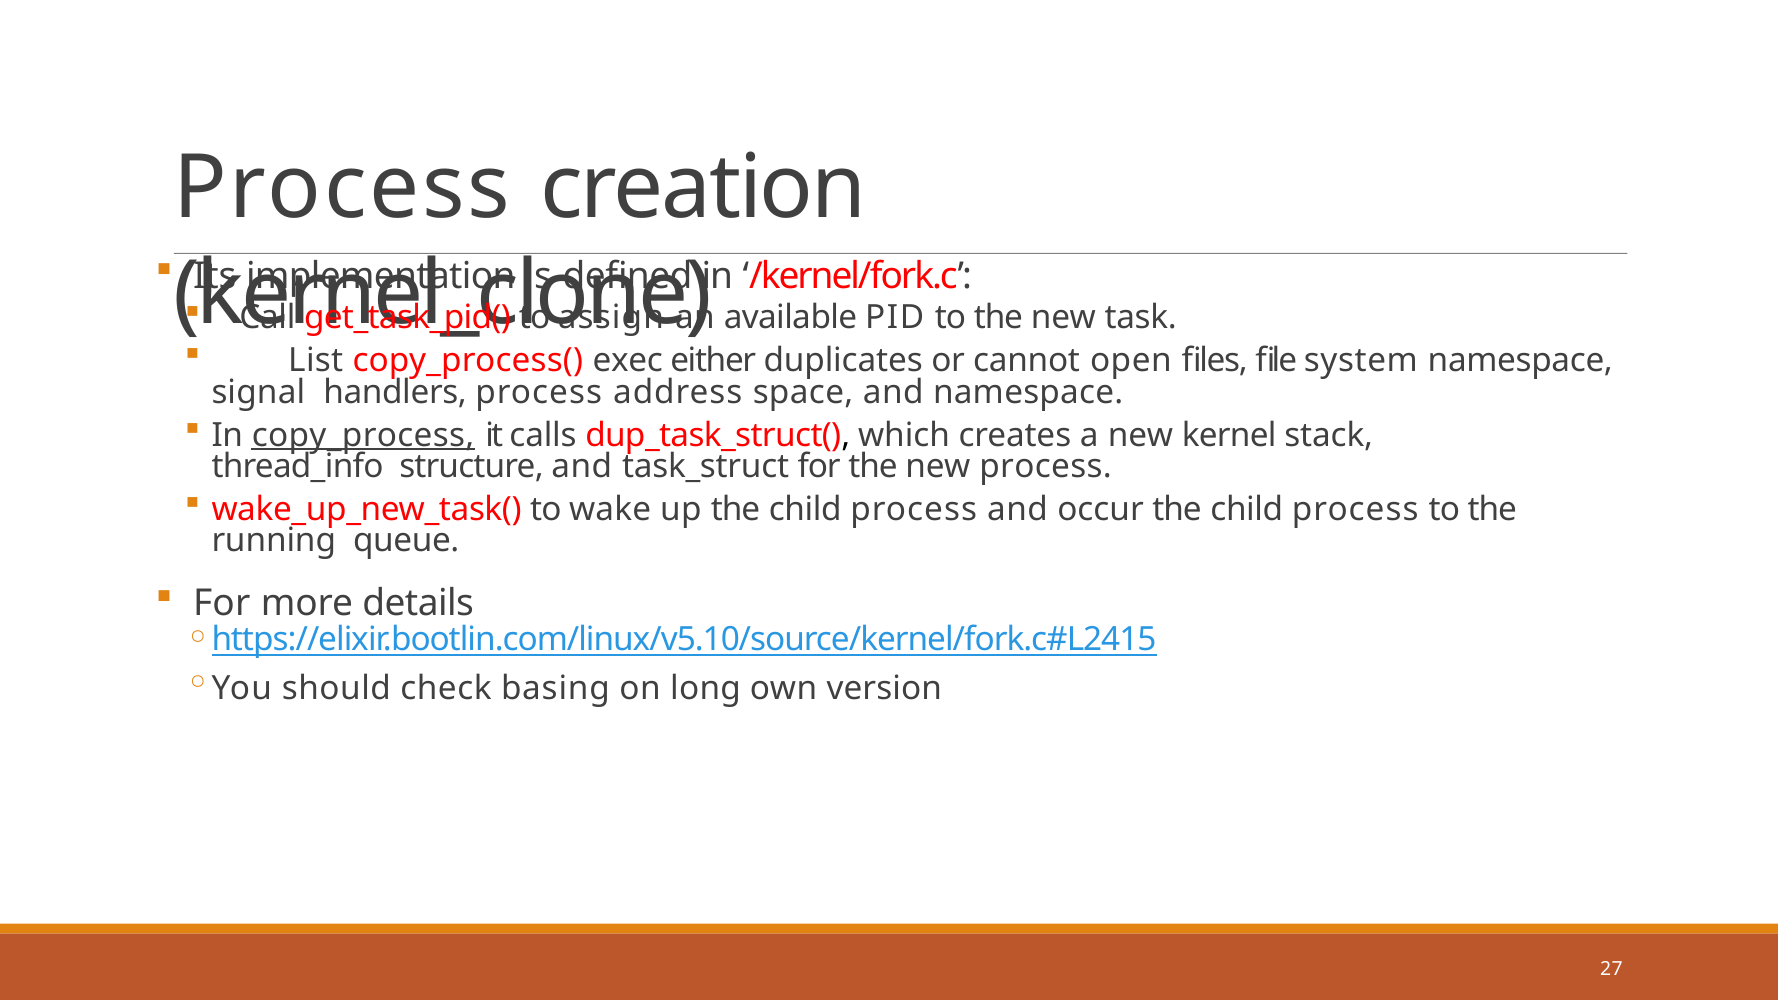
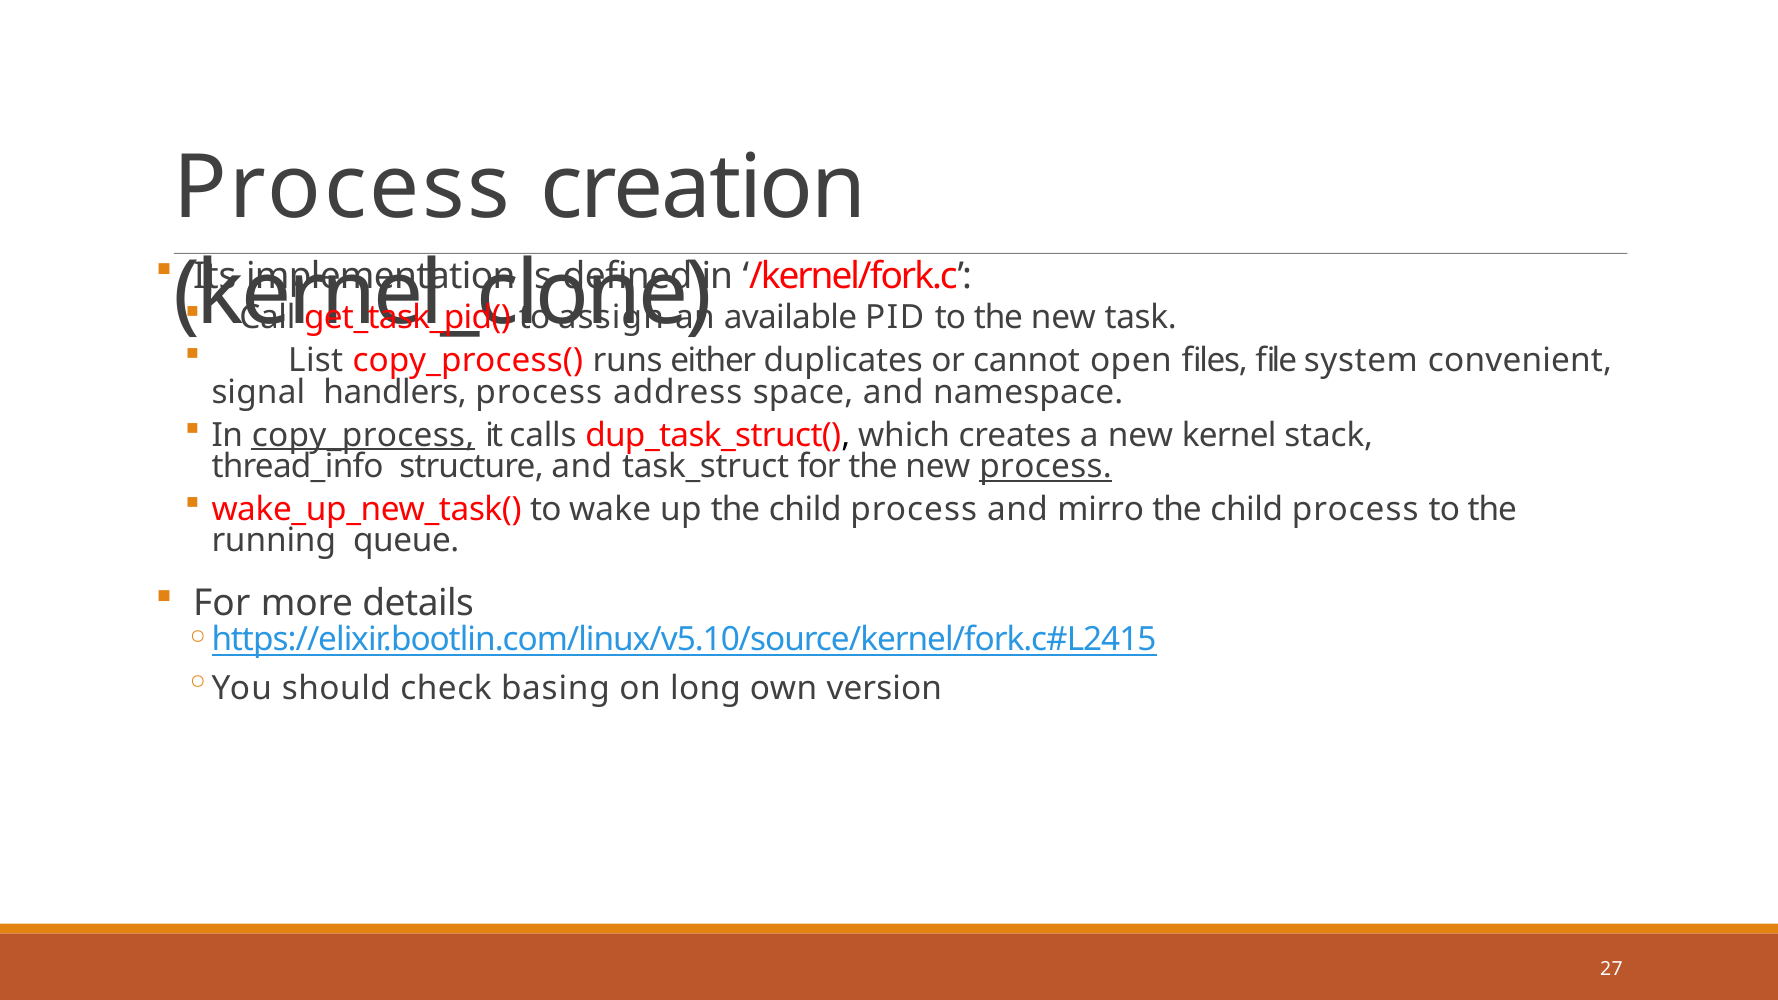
exec: exec -> runs
system namespace: namespace -> convenient
process at (1046, 467) underline: none -> present
occur: occur -> mirro
